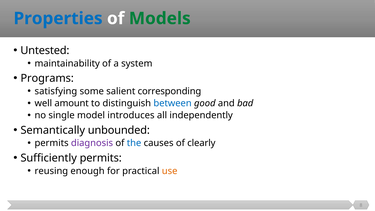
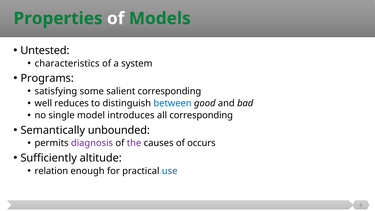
Properties colour: blue -> green
maintainability: maintainability -> characteristics
amount: amount -> reduces
all independently: independently -> corresponding
the colour: blue -> purple
clearly: clearly -> occurs
Sufficiently permits: permits -> altitude
reusing: reusing -> relation
use colour: orange -> blue
